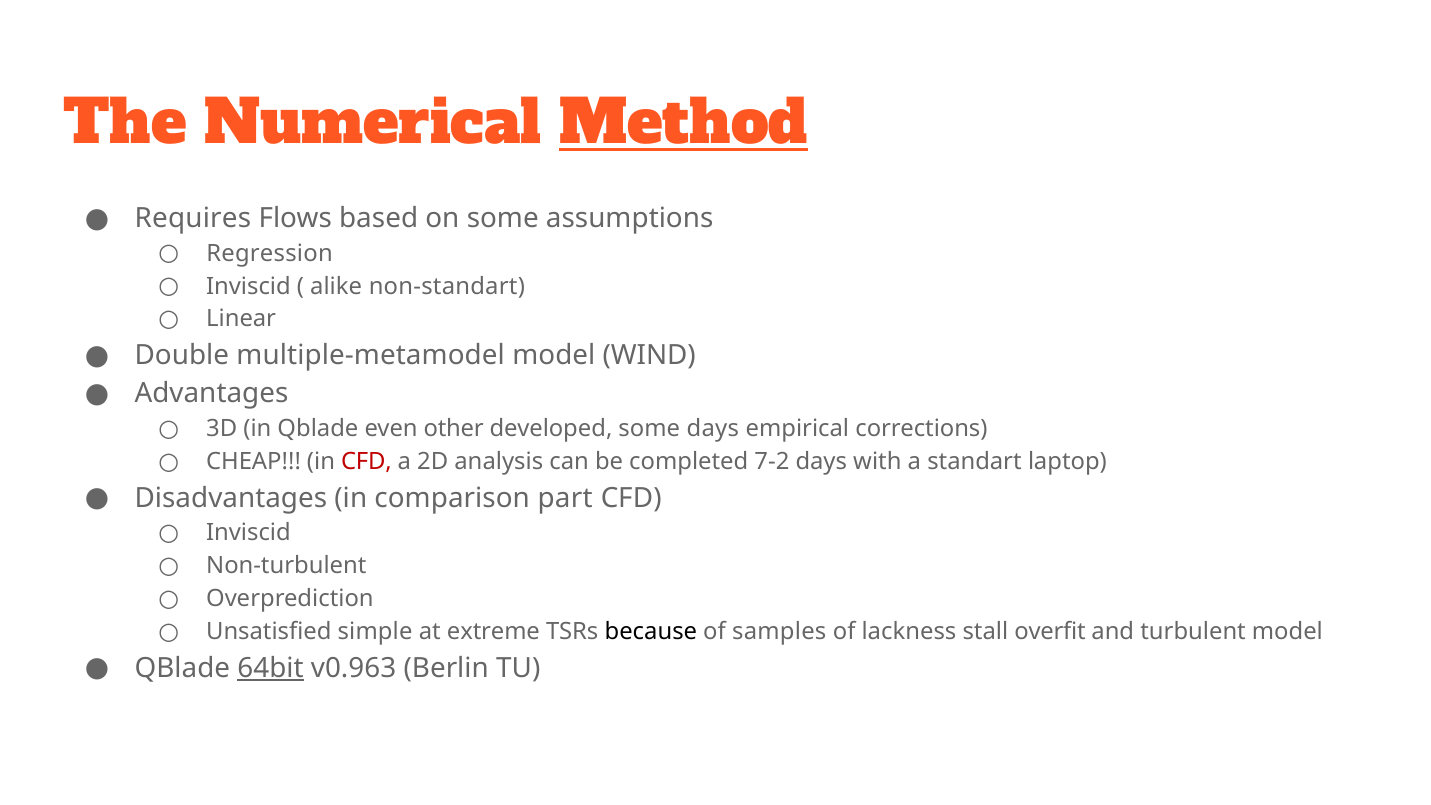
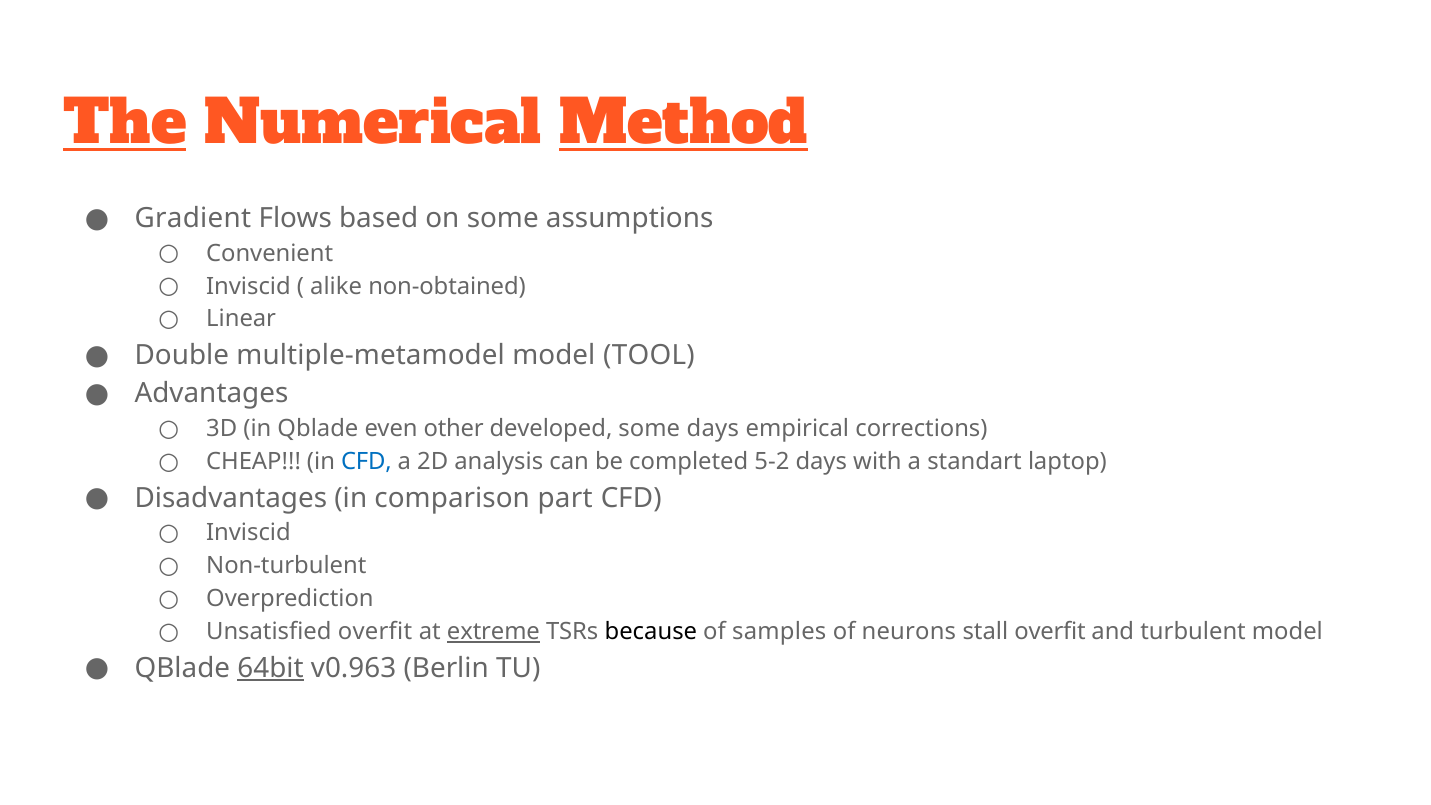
The underline: none -> present
Requires: Requires -> Gradient
Regression: Regression -> Convenient
non-standart: non-standart -> non-obtained
WIND: WIND -> TOOL
CFD at (366, 462) colour: red -> blue
7-2: 7-2 -> 5-2
Unsatisfied simple: simple -> overfit
extreme underline: none -> present
lackness: lackness -> neurons
